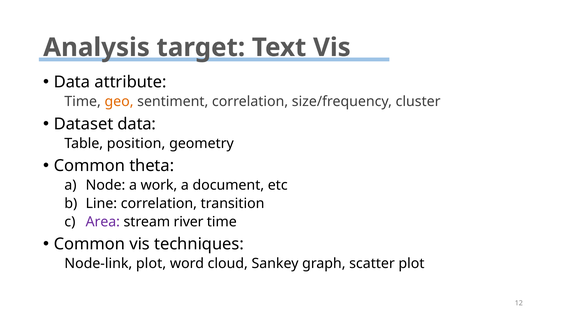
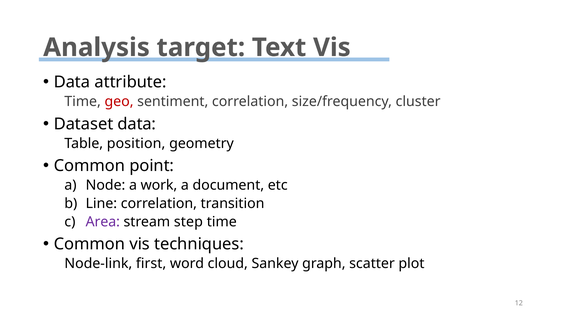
geo colour: orange -> red
theta: theta -> point
river: river -> step
Node-link plot: plot -> first
